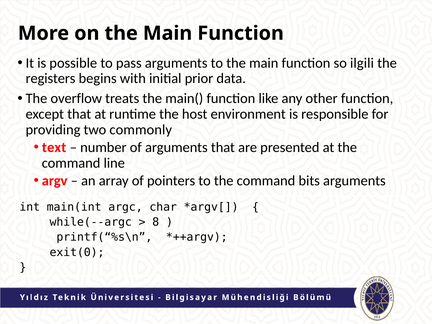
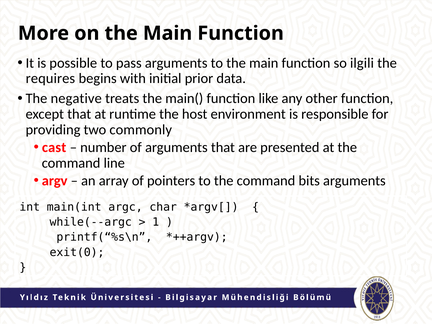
registers: registers -> requires
overflow: overflow -> negative
text: text -> cast
8: 8 -> 1
